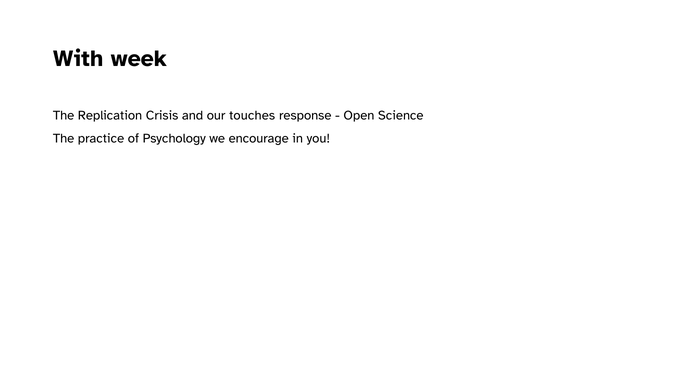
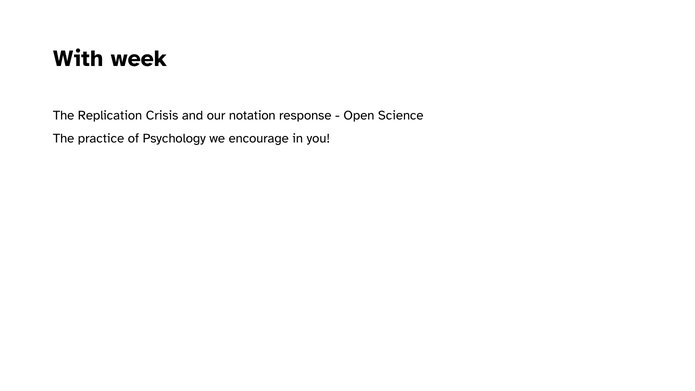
touches: touches -> notation
